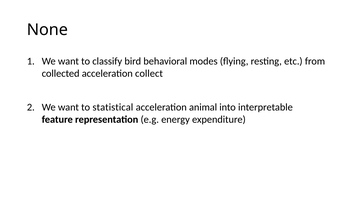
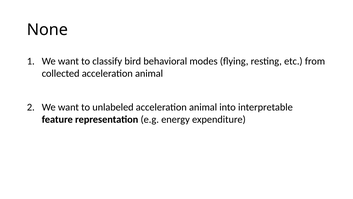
collected acceleration collect: collect -> animal
statistical: statistical -> unlabeled
